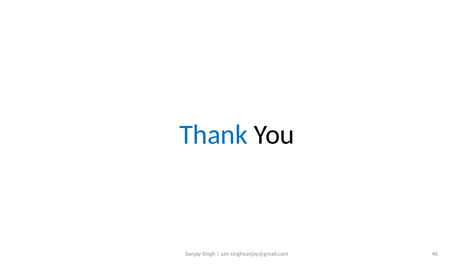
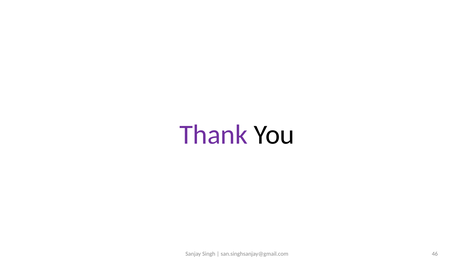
Thank colour: blue -> purple
